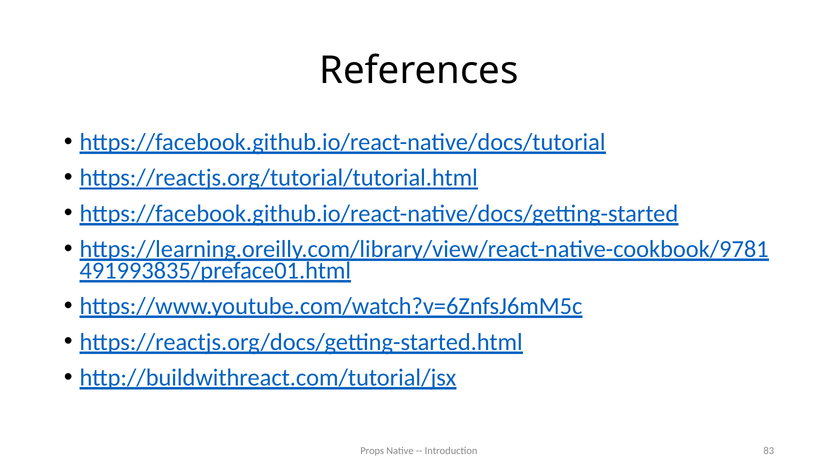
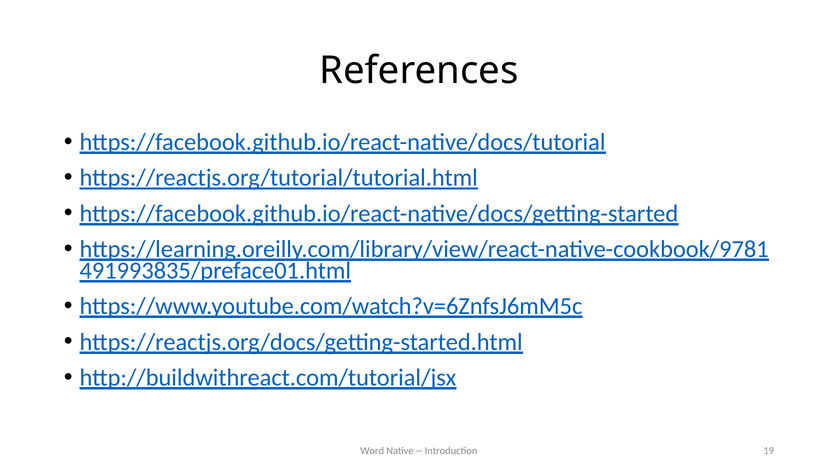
Props: Props -> Word
83: 83 -> 19
